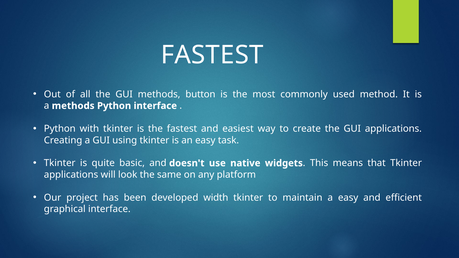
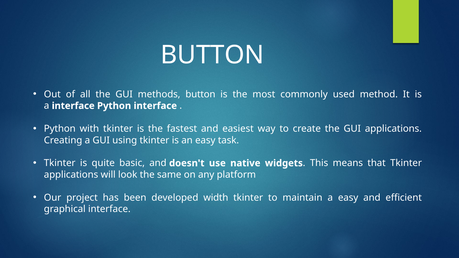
FASTEST at (212, 55): FASTEST -> BUTTON
a methods: methods -> interface
